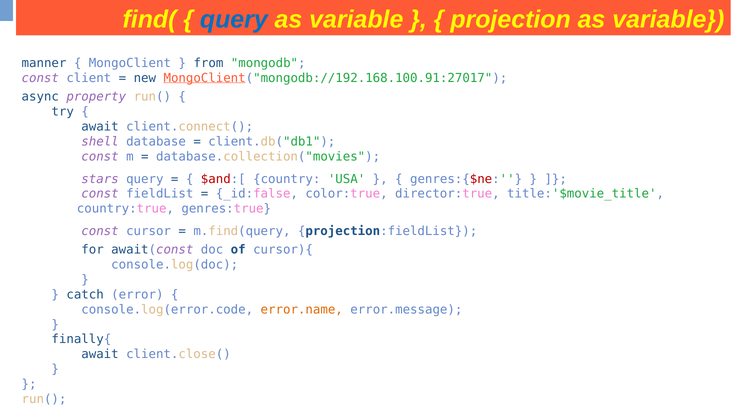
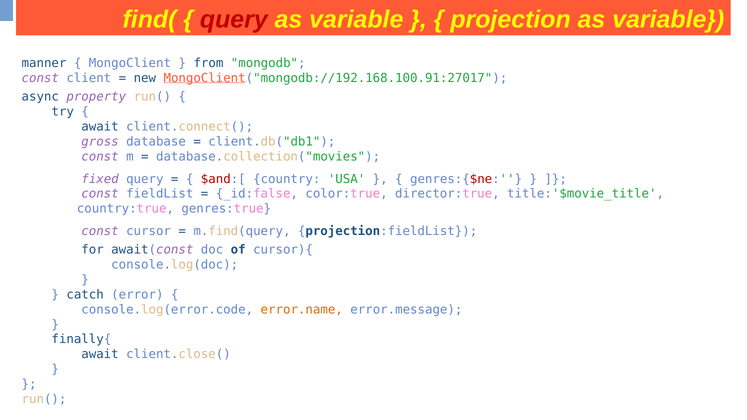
query at (234, 19) colour: blue -> red
shell: shell -> gross
stars: stars -> fixed
